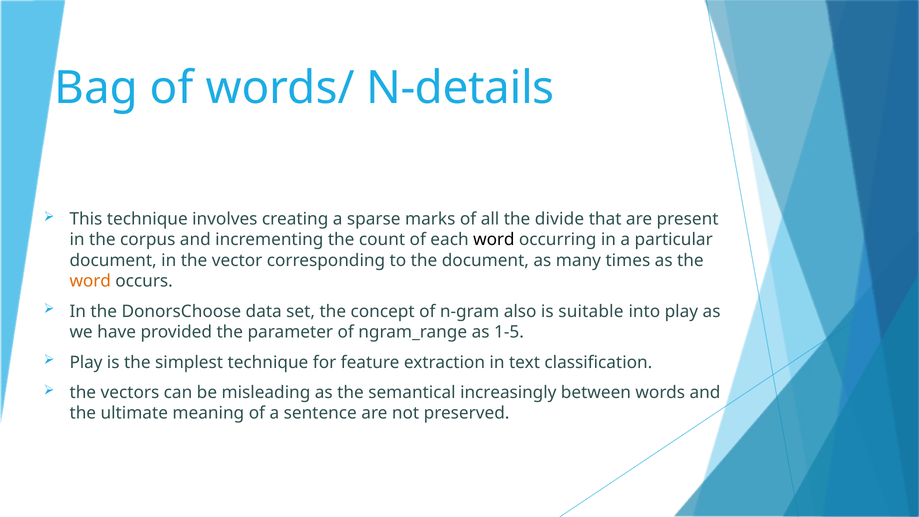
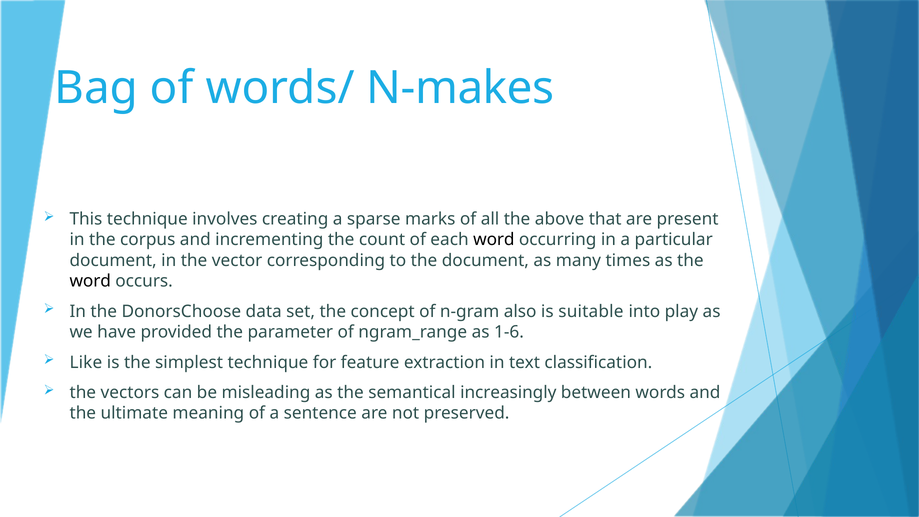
N-details: N-details -> N-makes
divide: divide -> above
word at (90, 281) colour: orange -> black
1-5: 1-5 -> 1-6
Play at (86, 362): Play -> Like
